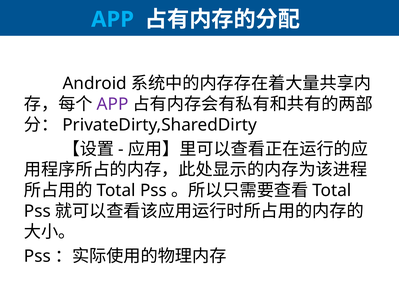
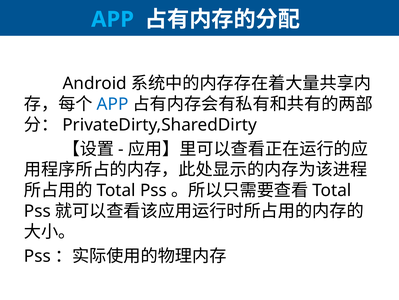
APP at (113, 104) colour: purple -> blue
